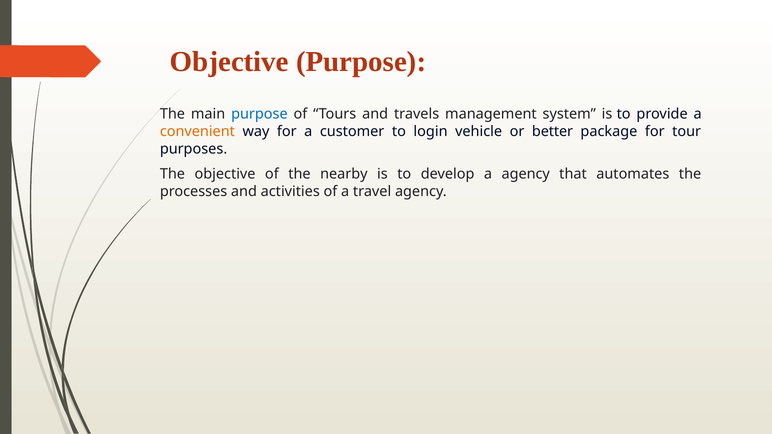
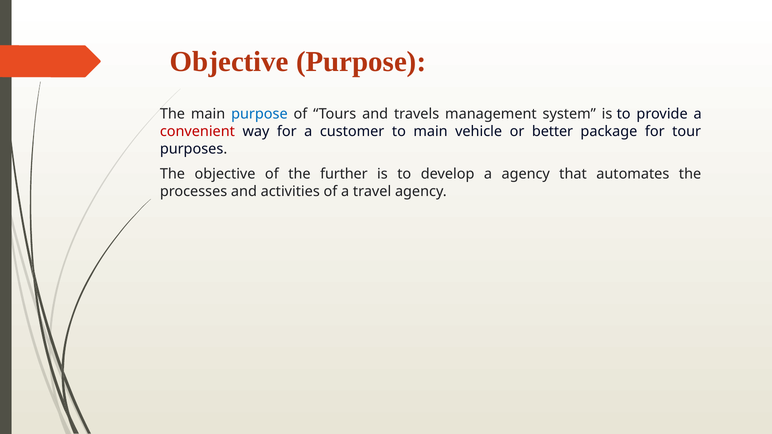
convenient colour: orange -> red
to login: login -> main
nearby: nearby -> further
